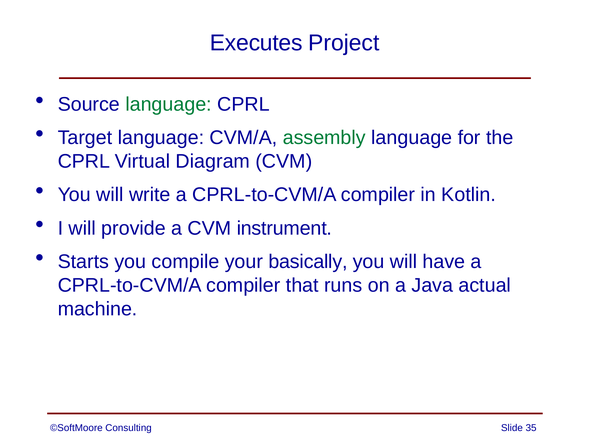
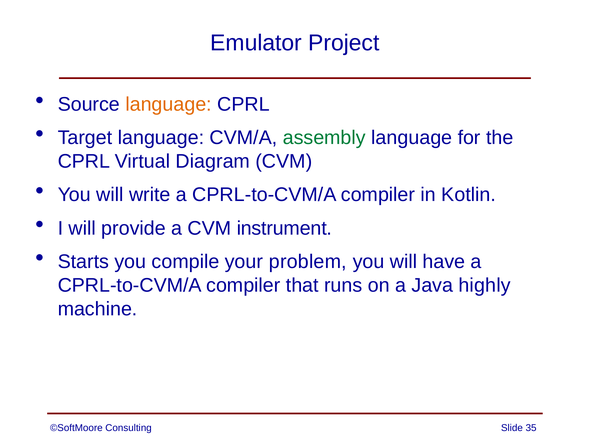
Executes: Executes -> Emulator
language at (169, 104) colour: green -> orange
basically: basically -> problem
actual: actual -> highly
